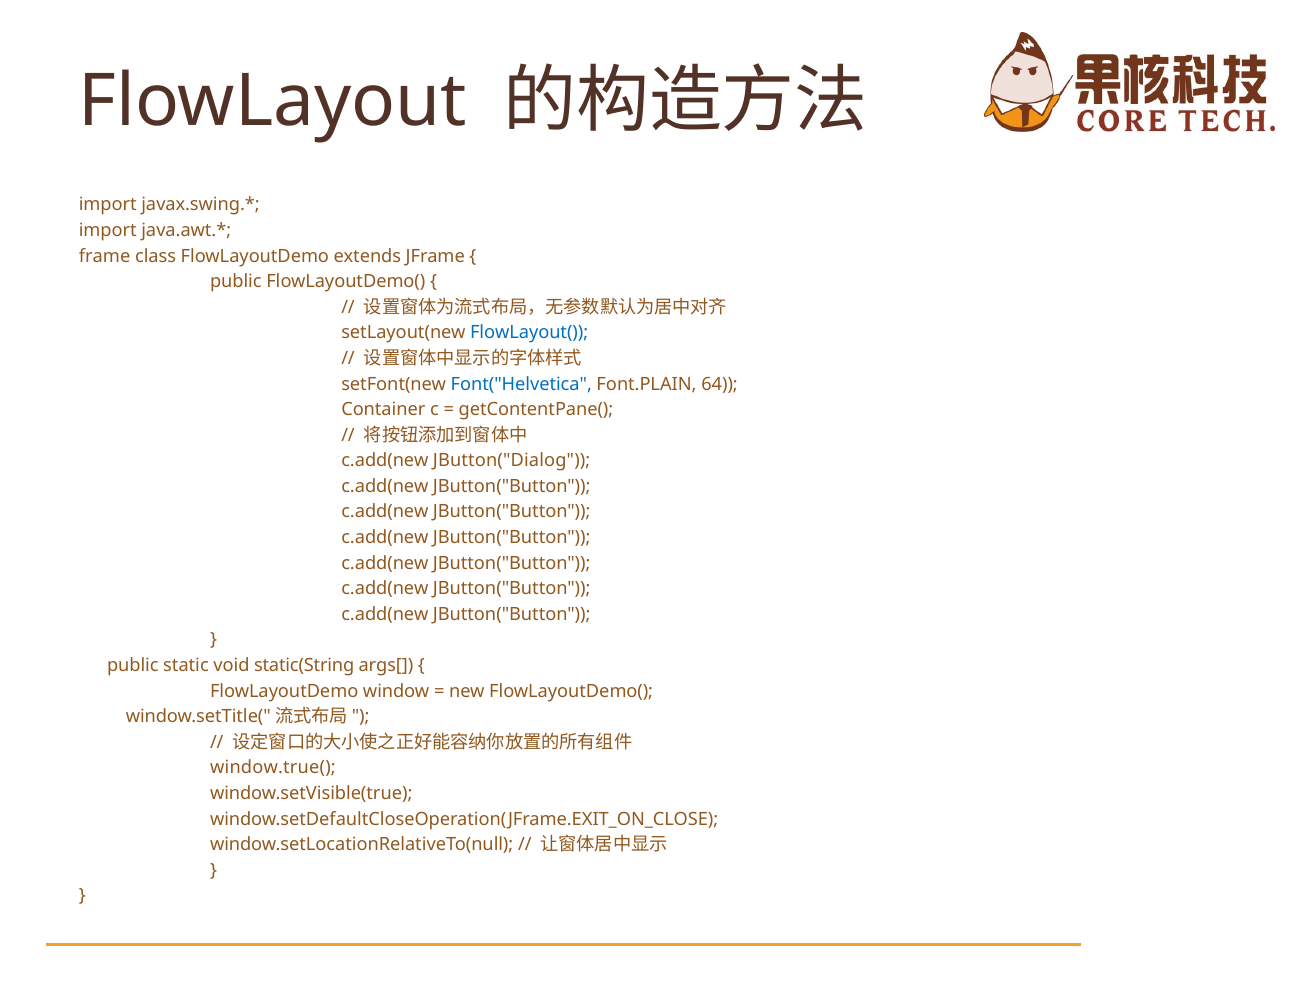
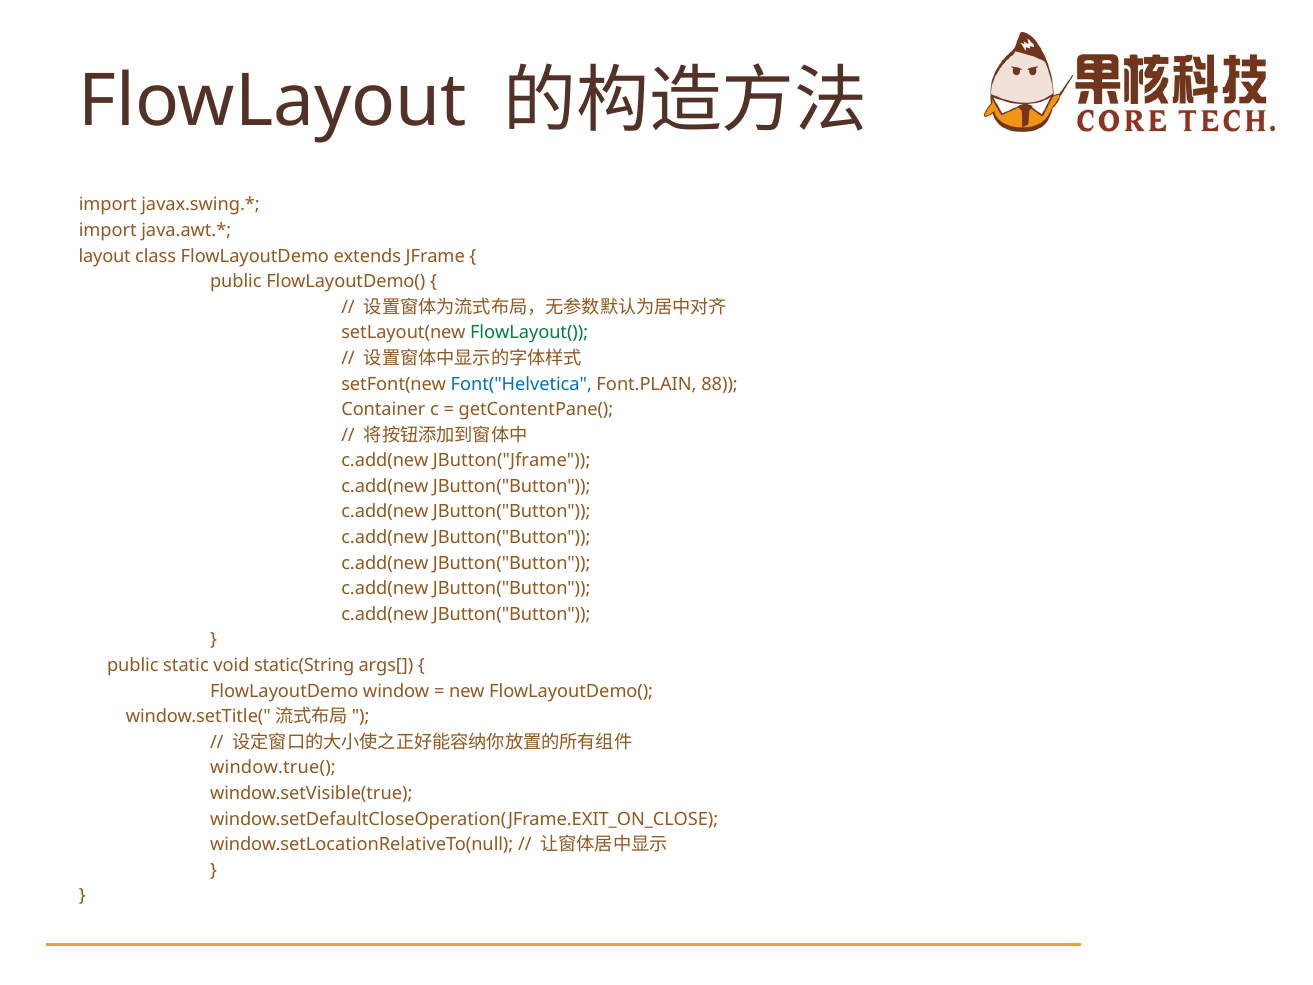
frame: frame -> layout
FlowLayout( colour: blue -> green
64: 64 -> 88
JButton("Dialog: JButton("Dialog -> JButton("Jframe
